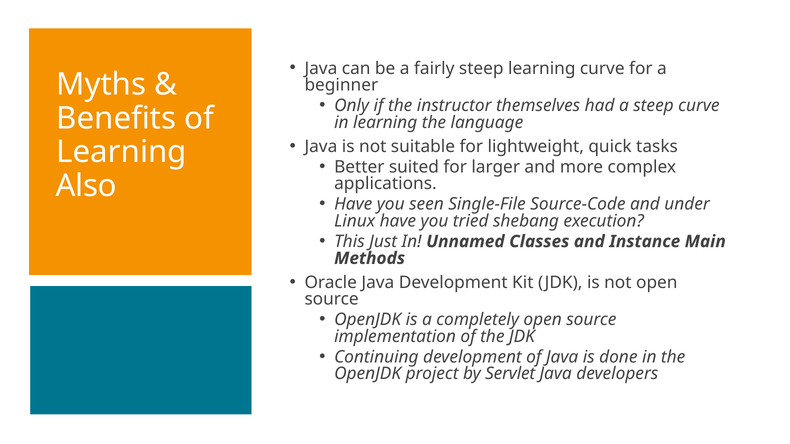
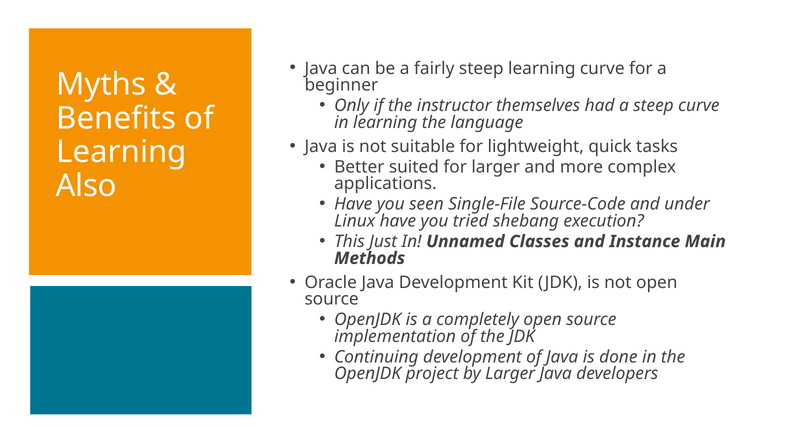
by Servlet: Servlet -> Larger
